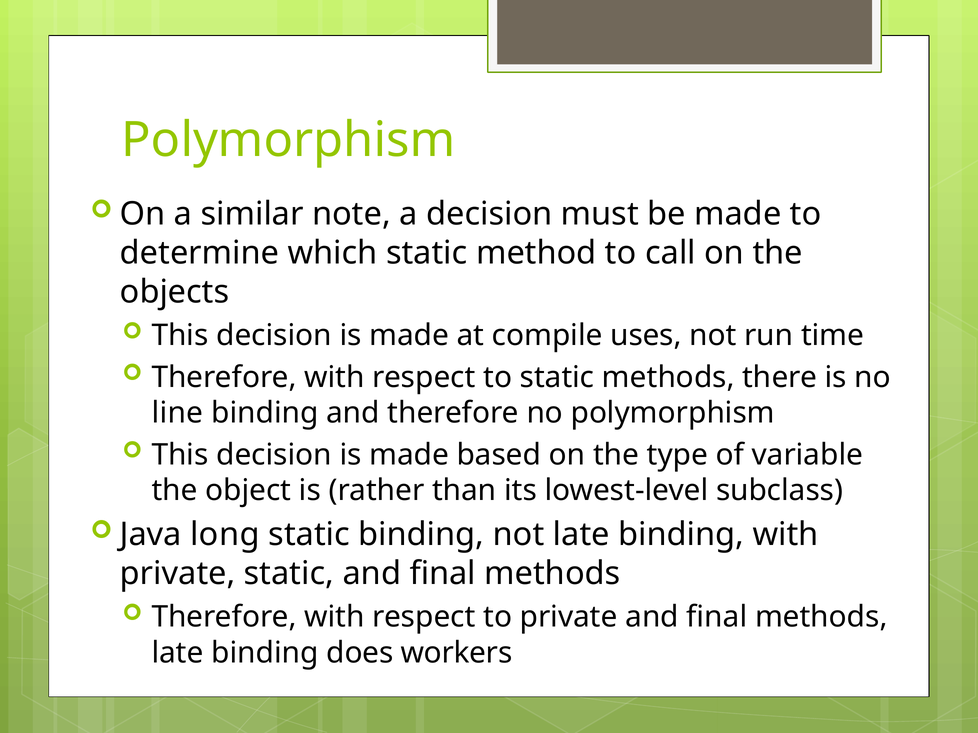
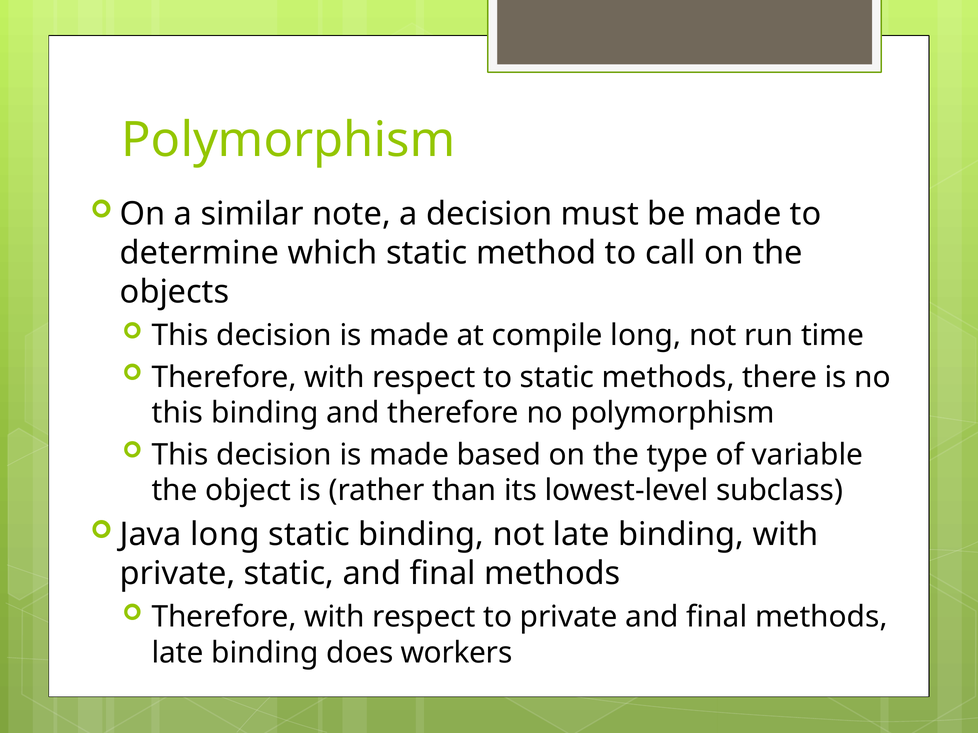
compile uses: uses -> long
line at (177, 413): line -> this
